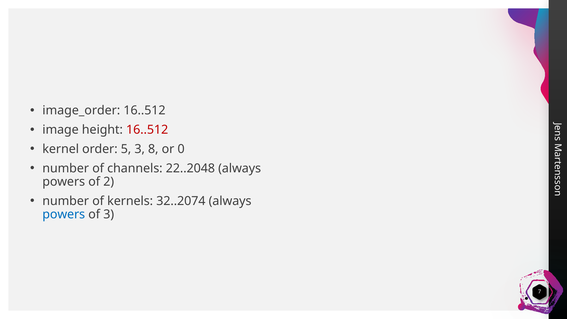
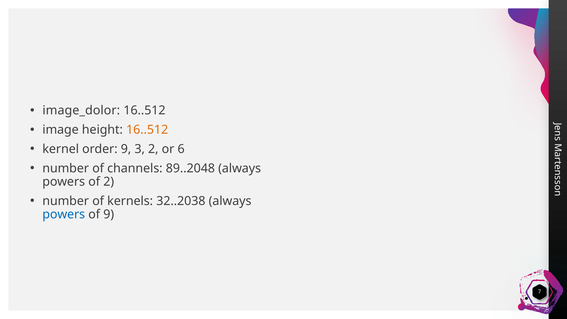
image_order: image_order -> image_dolor
16..512 at (147, 130) colour: red -> orange
order 5: 5 -> 9
3 8: 8 -> 2
0: 0 -> 6
22..2048: 22..2048 -> 89..2048
32..2074: 32..2074 -> 32..2038
of 3: 3 -> 9
